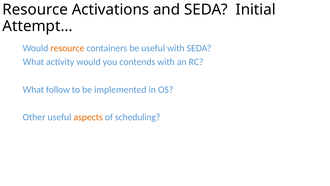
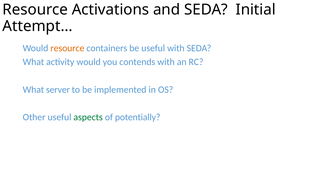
follow: follow -> server
aspects colour: orange -> green
scheduling: scheduling -> potentially
